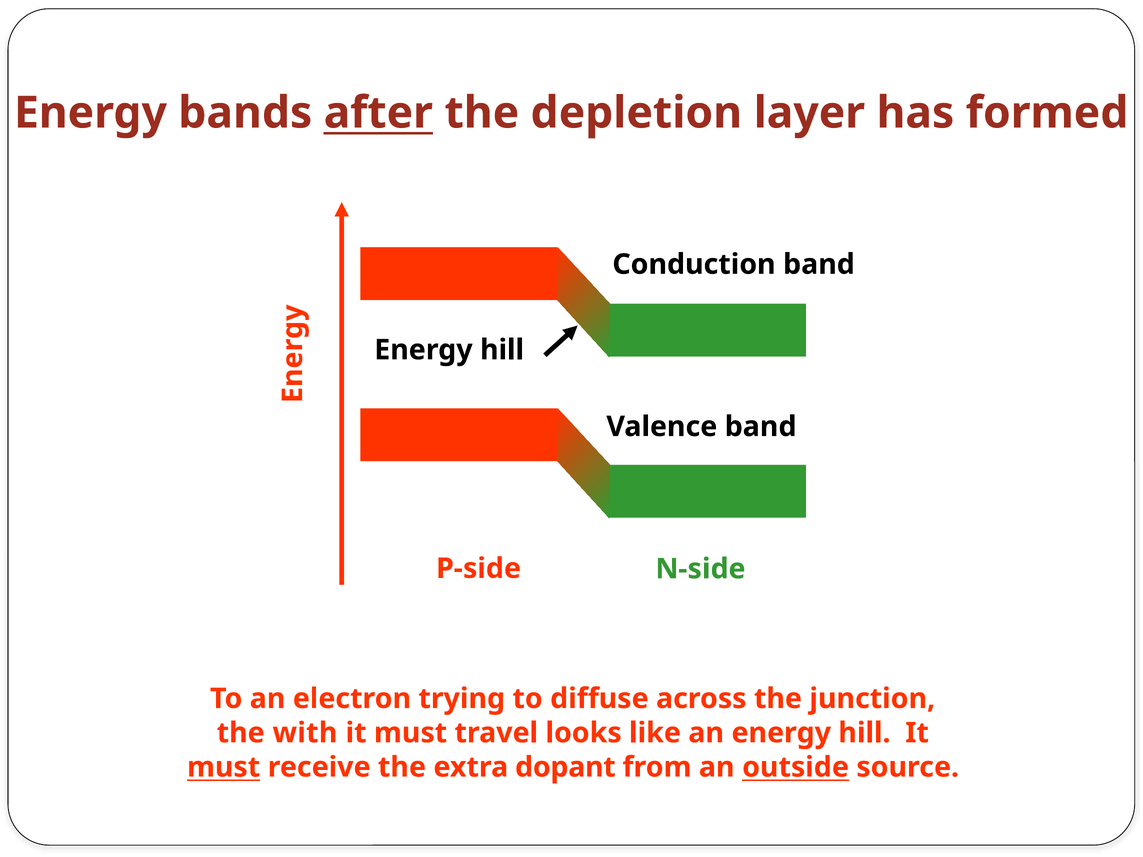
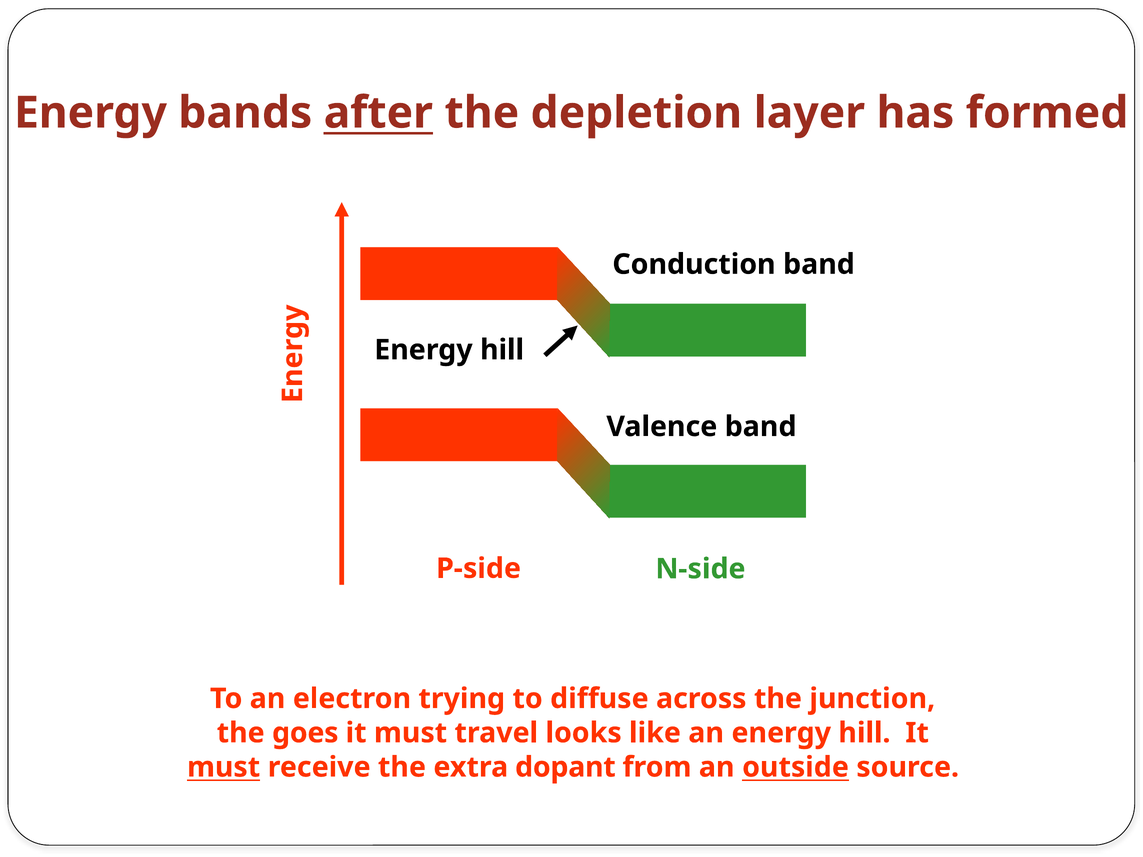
with: with -> goes
